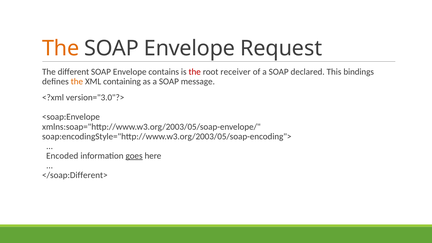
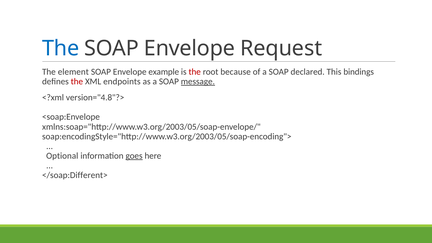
The at (61, 48) colour: orange -> blue
different: different -> element
contains: contains -> example
receiver: receiver -> because
the at (77, 82) colour: orange -> red
containing: containing -> endpoints
message underline: none -> present
version="3.0"?>: version="3.0"?> -> version="4.8"?>
Encoded: Encoded -> Optional
